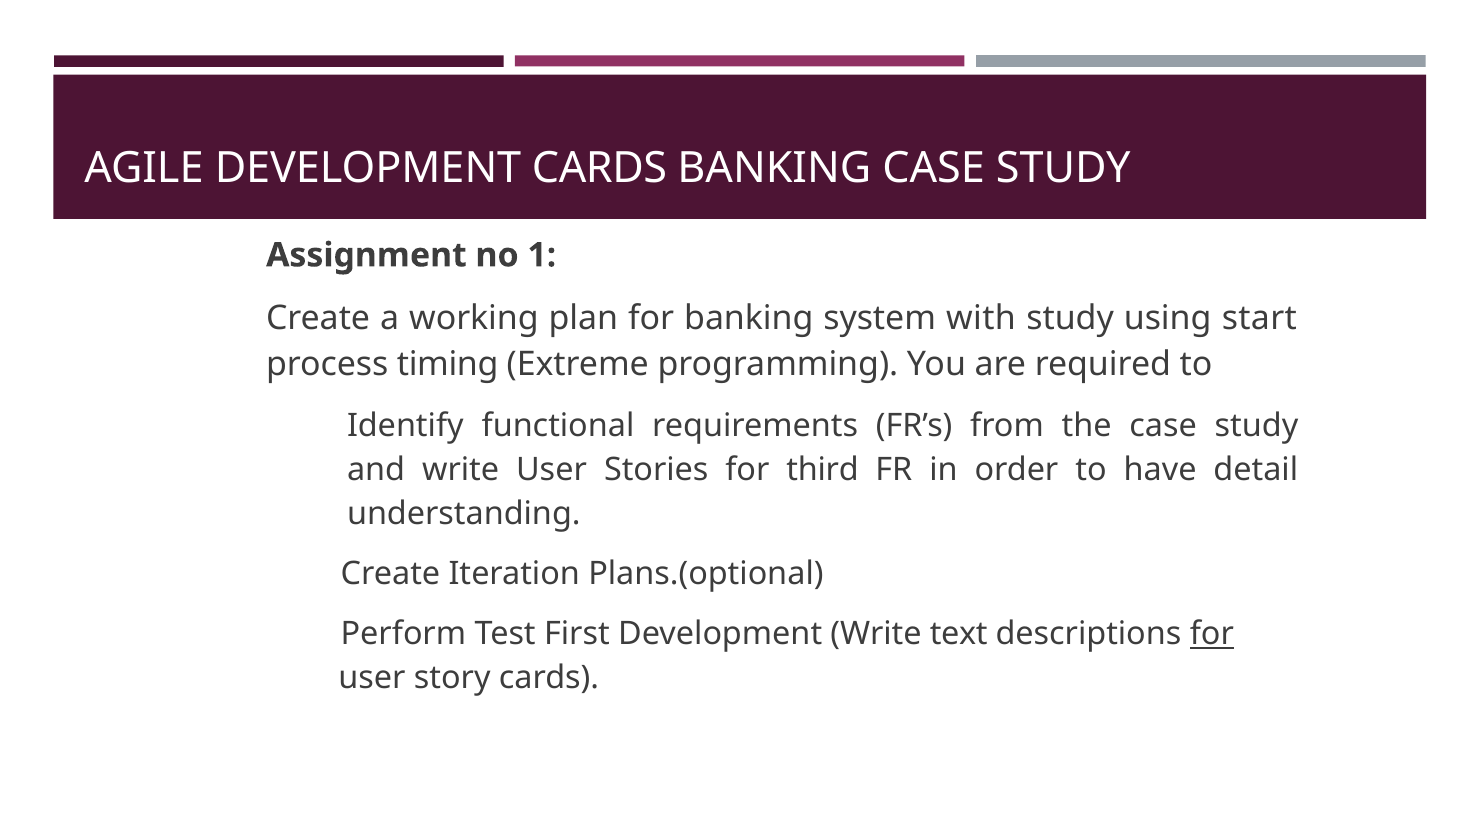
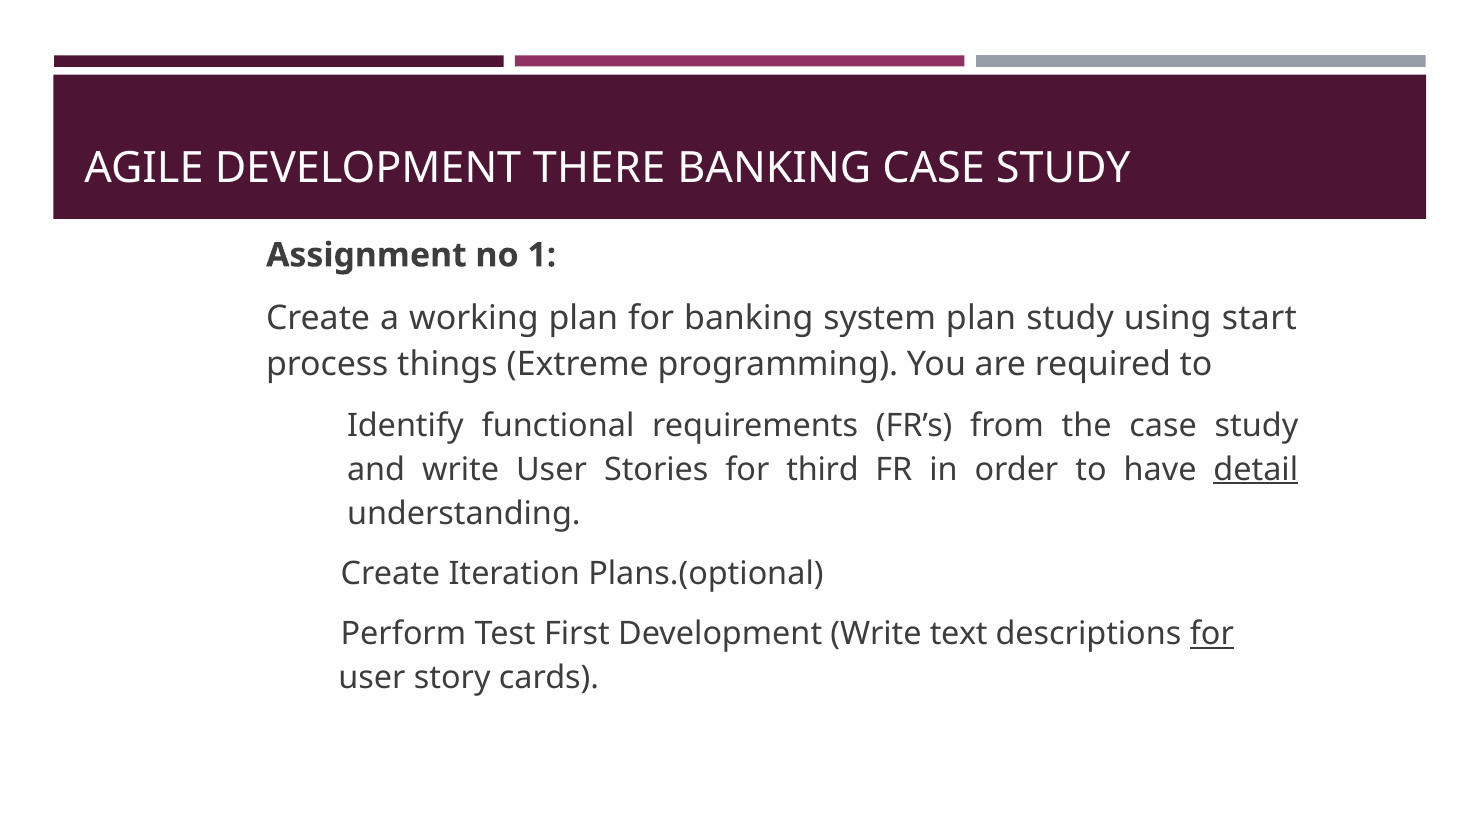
DEVELOPMENT CARDS: CARDS -> THERE
system with: with -> plan
timing: timing -> things
detail underline: none -> present
